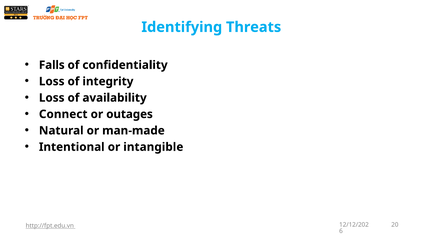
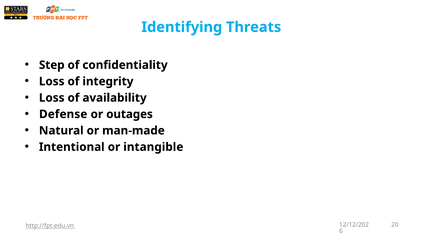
Falls: Falls -> Step
Connect: Connect -> Defense
